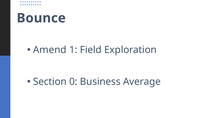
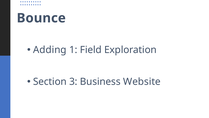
Amend: Amend -> Adding
0: 0 -> 3
Average: Average -> Website
